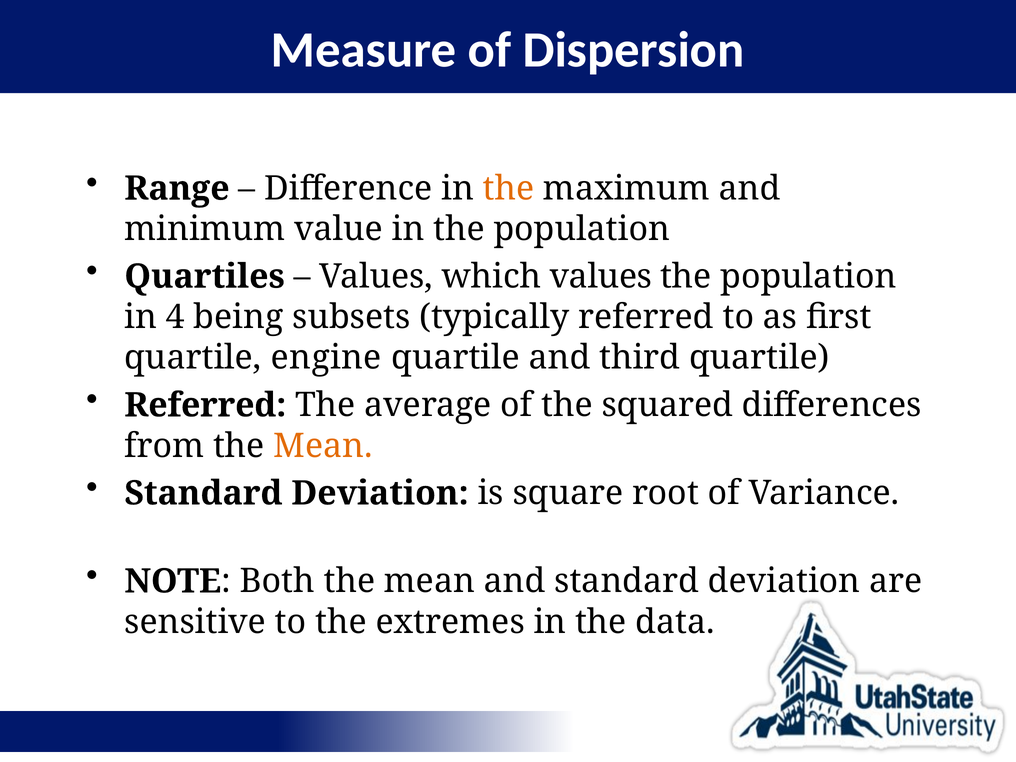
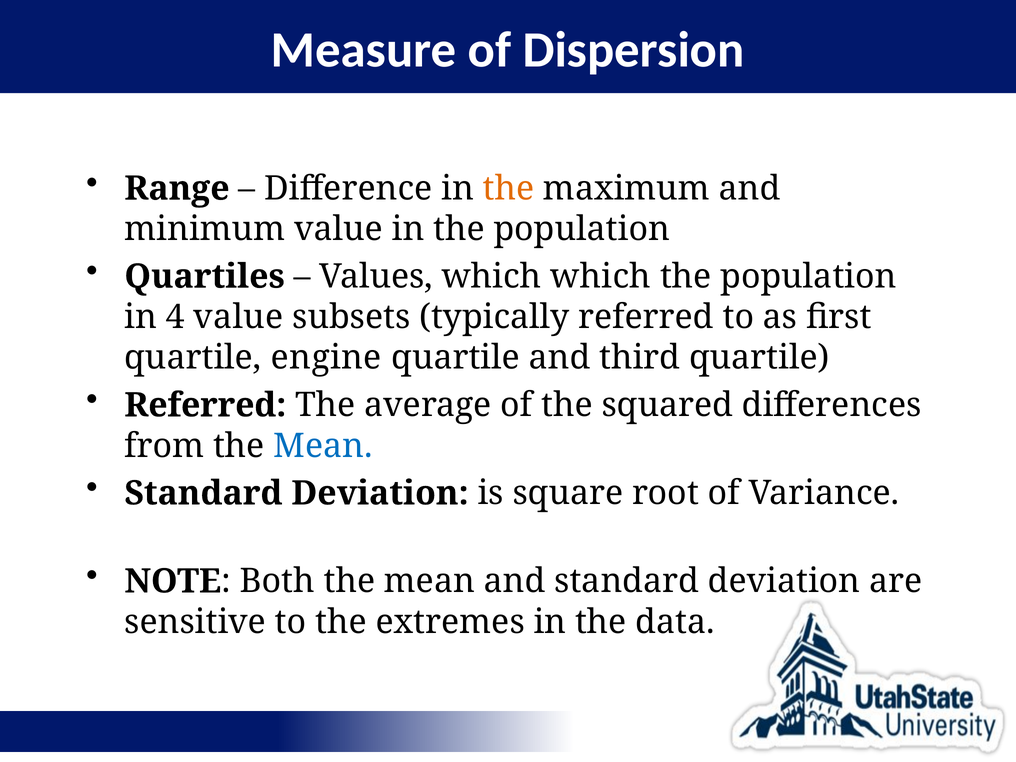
which values: values -> which
4 being: being -> value
Mean at (323, 446) colour: orange -> blue
